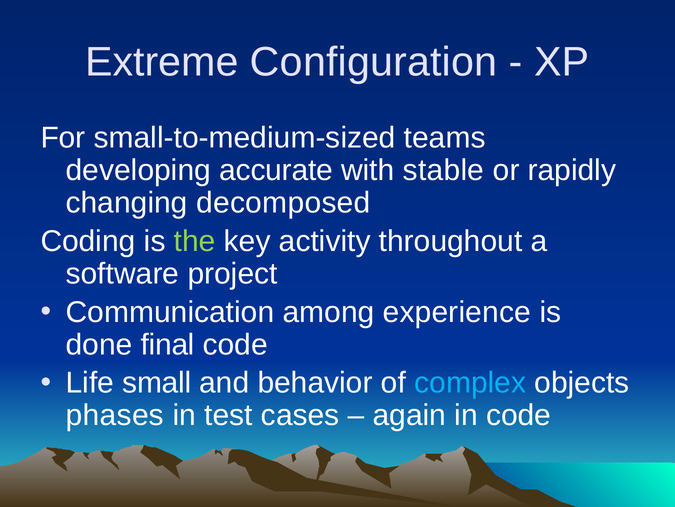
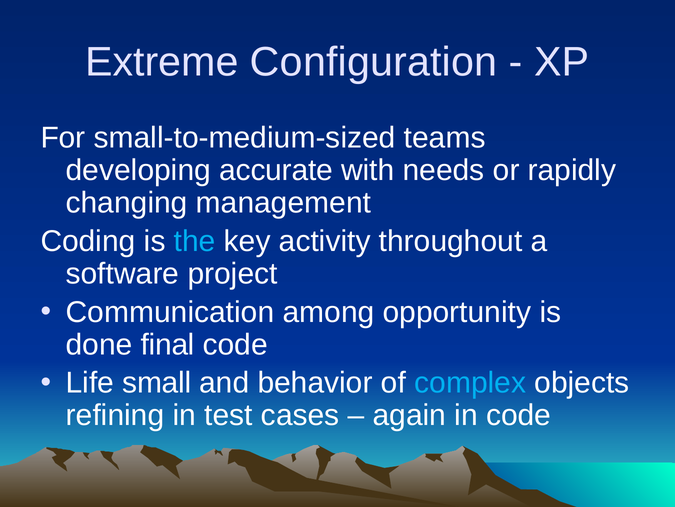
stable: stable -> needs
decomposed: decomposed -> management
the colour: light green -> light blue
experience: experience -> opportunity
phases: phases -> refining
